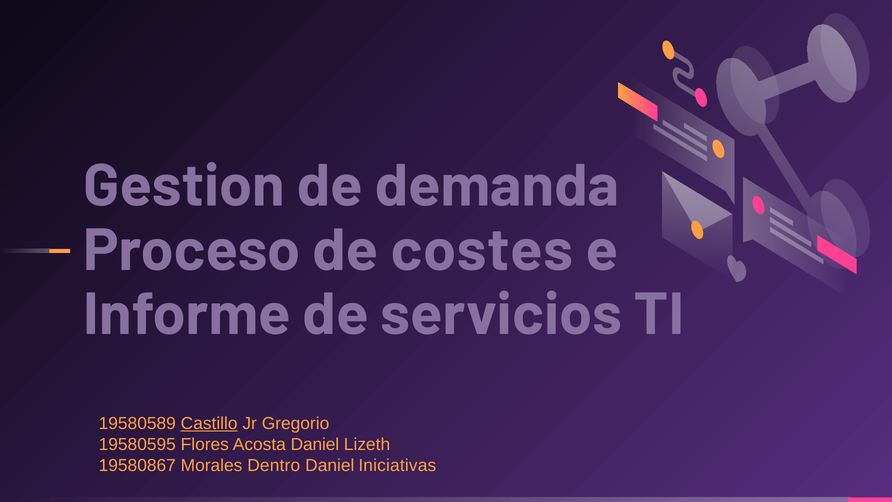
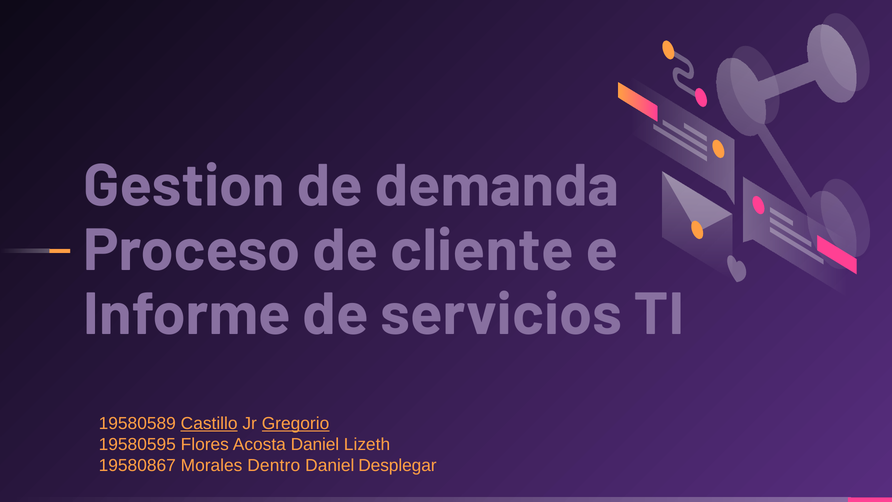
costes: costes -> cliente
Gregorio underline: none -> present
Iniciativas: Iniciativas -> Desplegar
